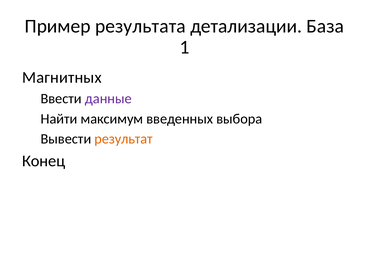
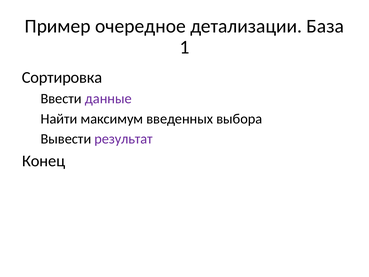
результата: результата -> очередное
Магнитных: Магнитных -> Сортировка
результат colour: orange -> purple
